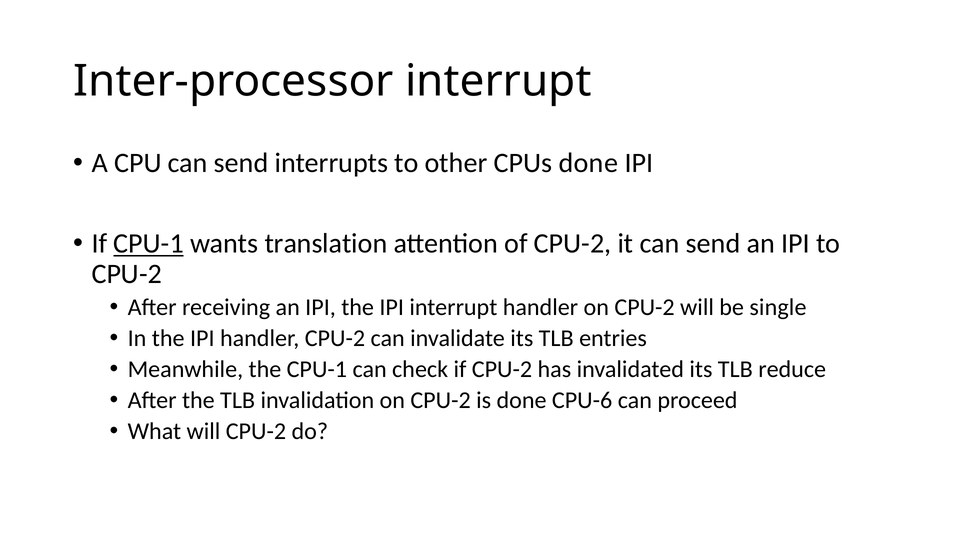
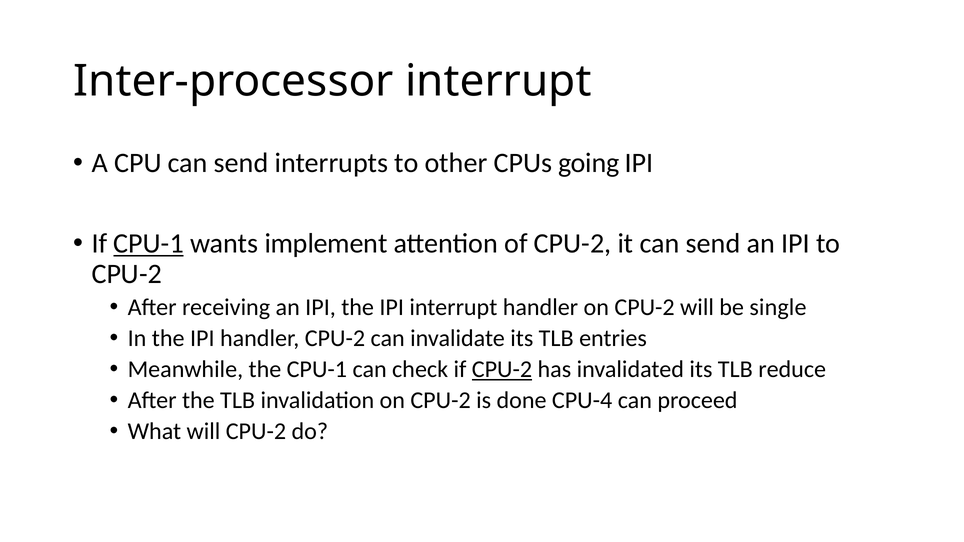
CPUs done: done -> going
translation: translation -> implement
CPU-2 at (502, 369) underline: none -> present
CPU-6: CPU-6 -> CPU-4
